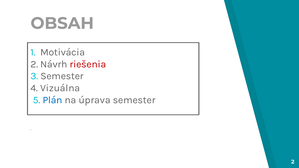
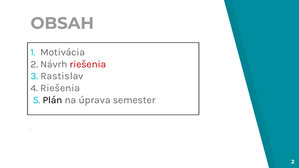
3 Semester: Semester -> Rastislav
4 Vizuálna: Vizuálna -> Riešenia
Plán colour: blue -> black
